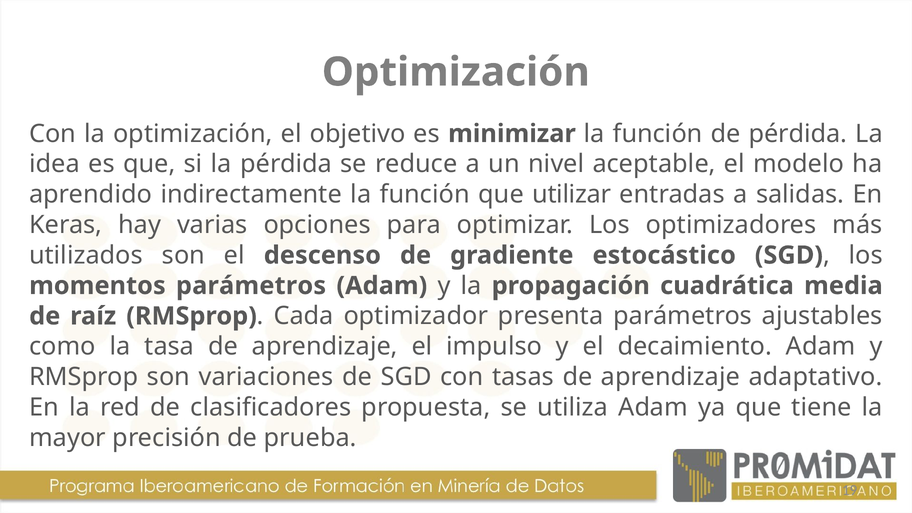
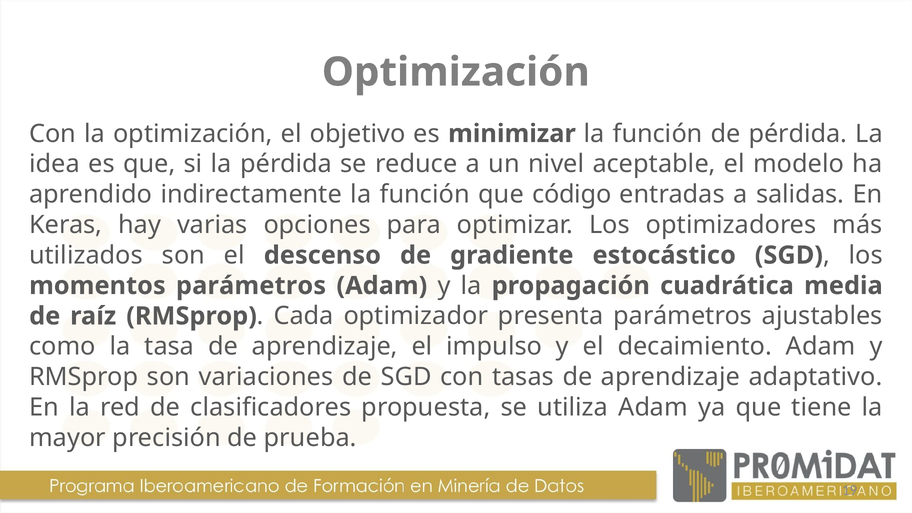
utilizar: utilizar -> código
